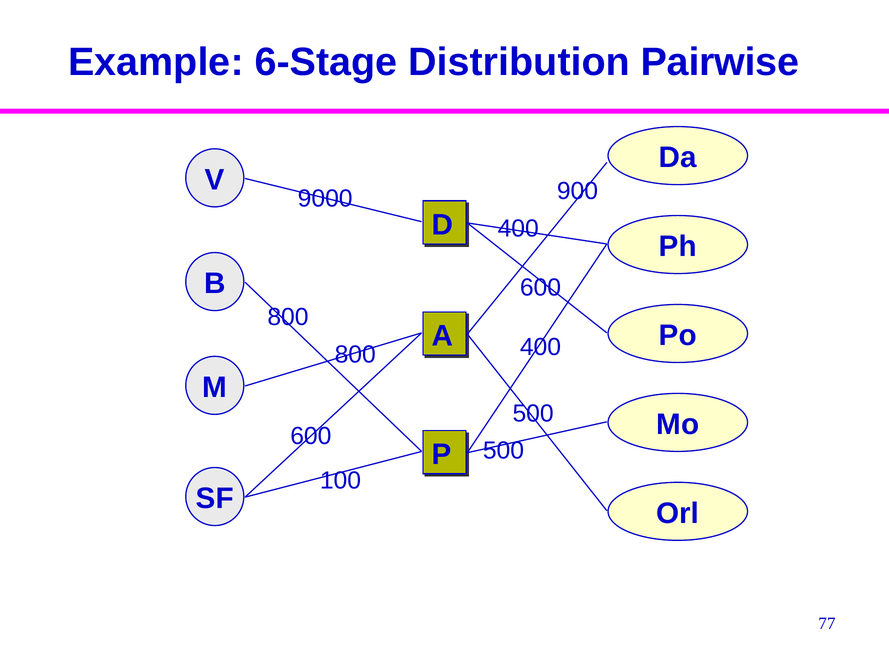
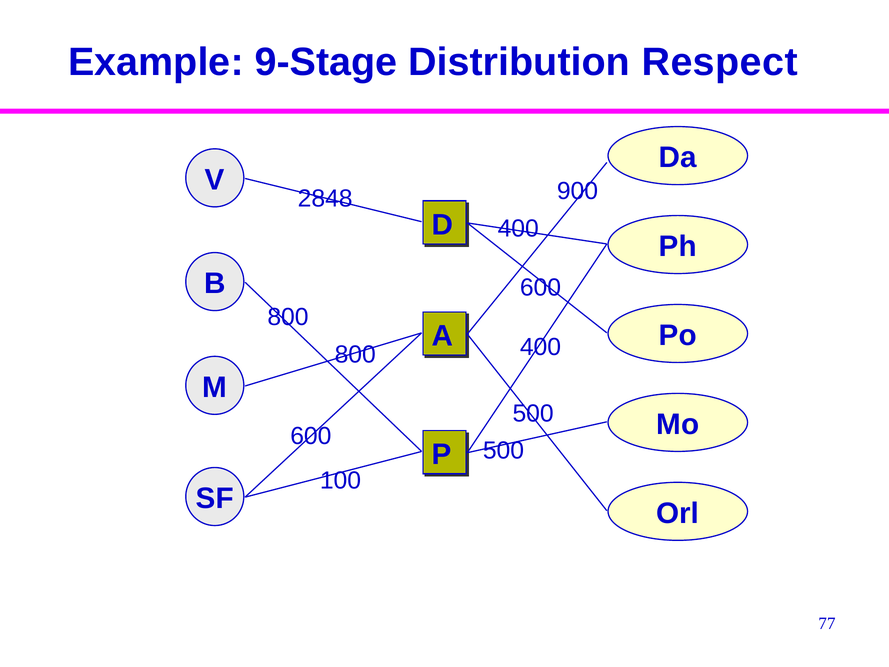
6-Stage: 6-Stage -> 9-Stage
Pairwise: Pairwise -> Respect
9000: 9000 -> 2848
